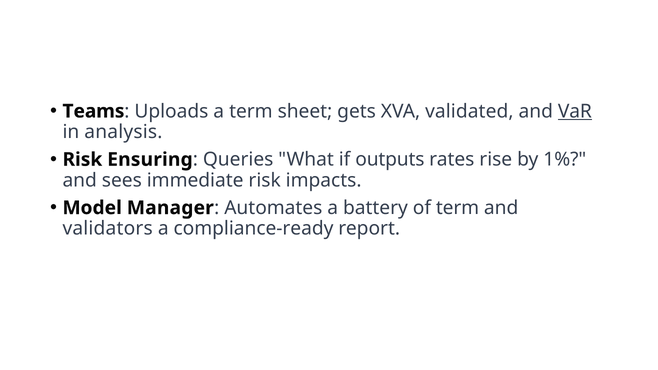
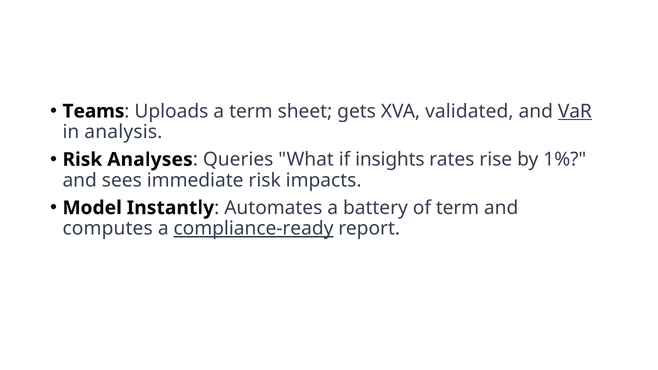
Ensuring: Ensuring -> Analyses
outputs: outputs -> insights
Manager: Manager -> Instantly
validators: validators -> computes
compliance-ready underline: none -> present
